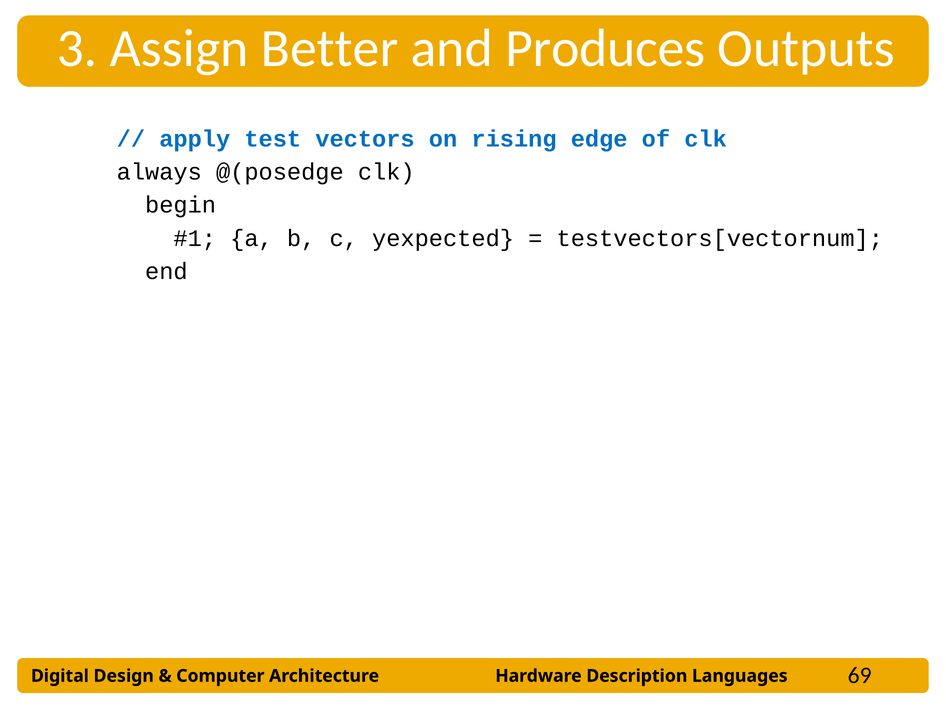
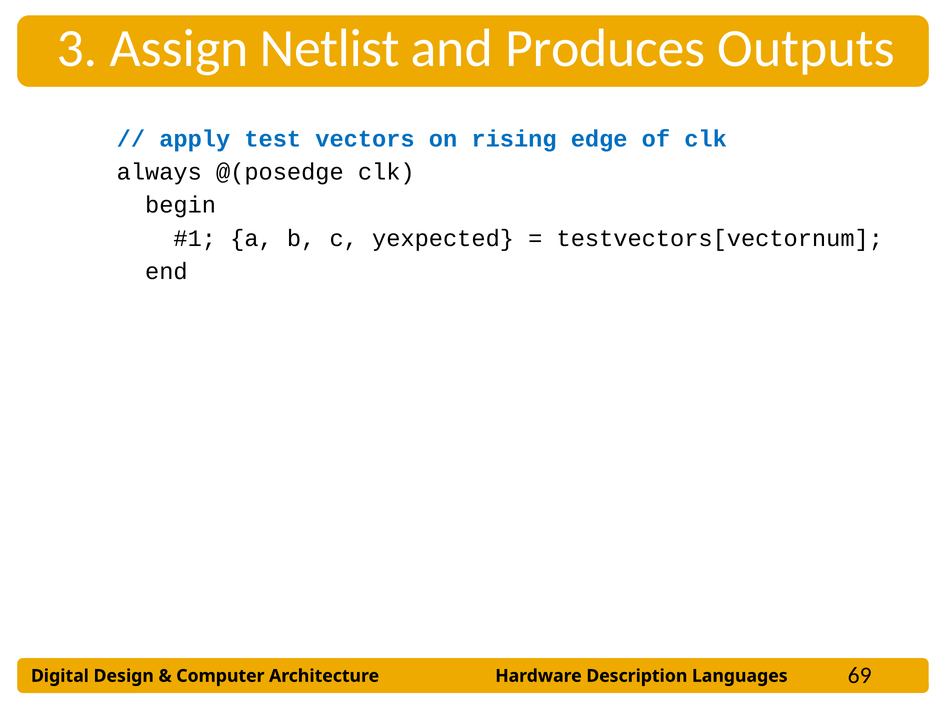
Better: Better -> Netlist
